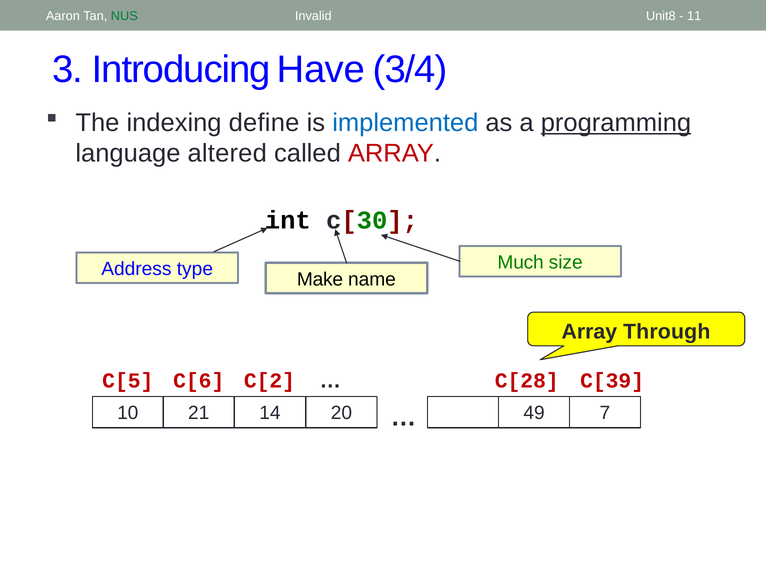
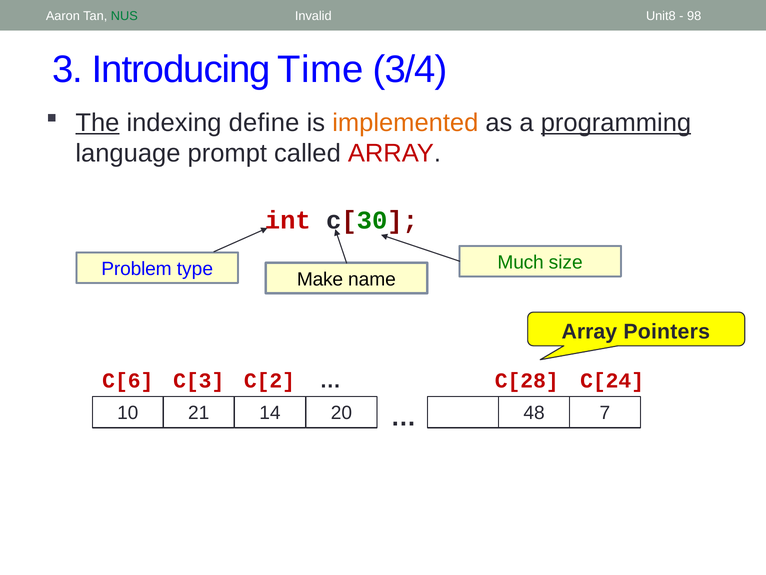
11: 11 -> 98
Have: Have -> Time
The underline: none -> present
implemented colour: blue -> orange
altered: altered -> prompt
int colour: black -> red
Address: Address -> Problem
Through: Through -> Pointers
C[5: C[5 -> C[6
C[6: C[6 -> C[3
C[39: C[39 -> C[24
49: 49 -> 48
